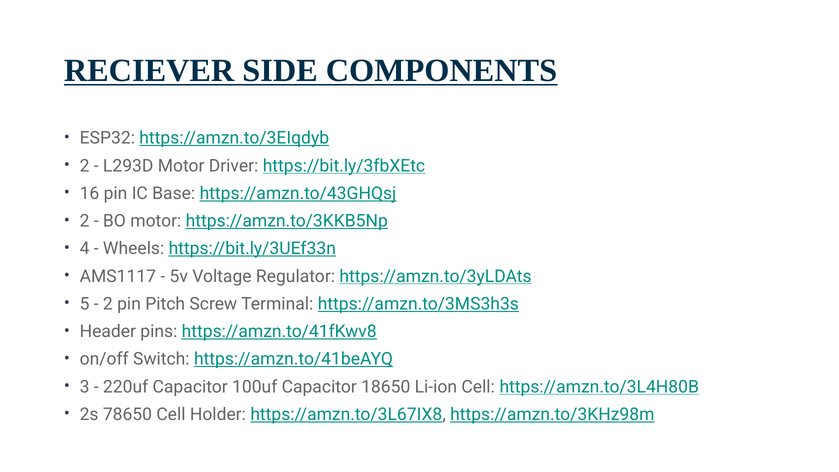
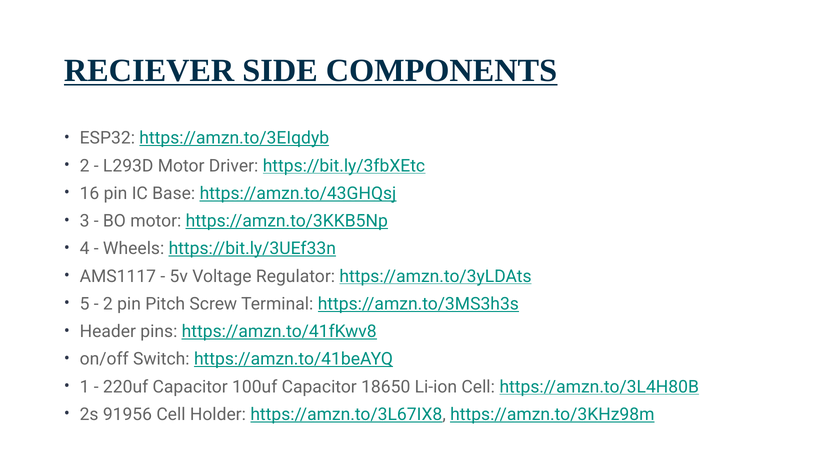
2 at (85, 221): 2 -> 3
3: 3 -> 1
78650: 78650 -> 91956
